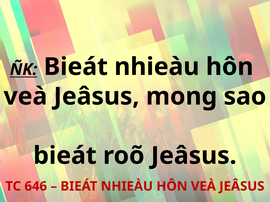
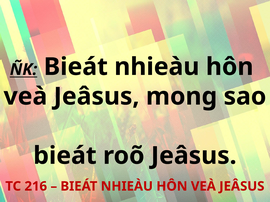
646: 646 -> 216
